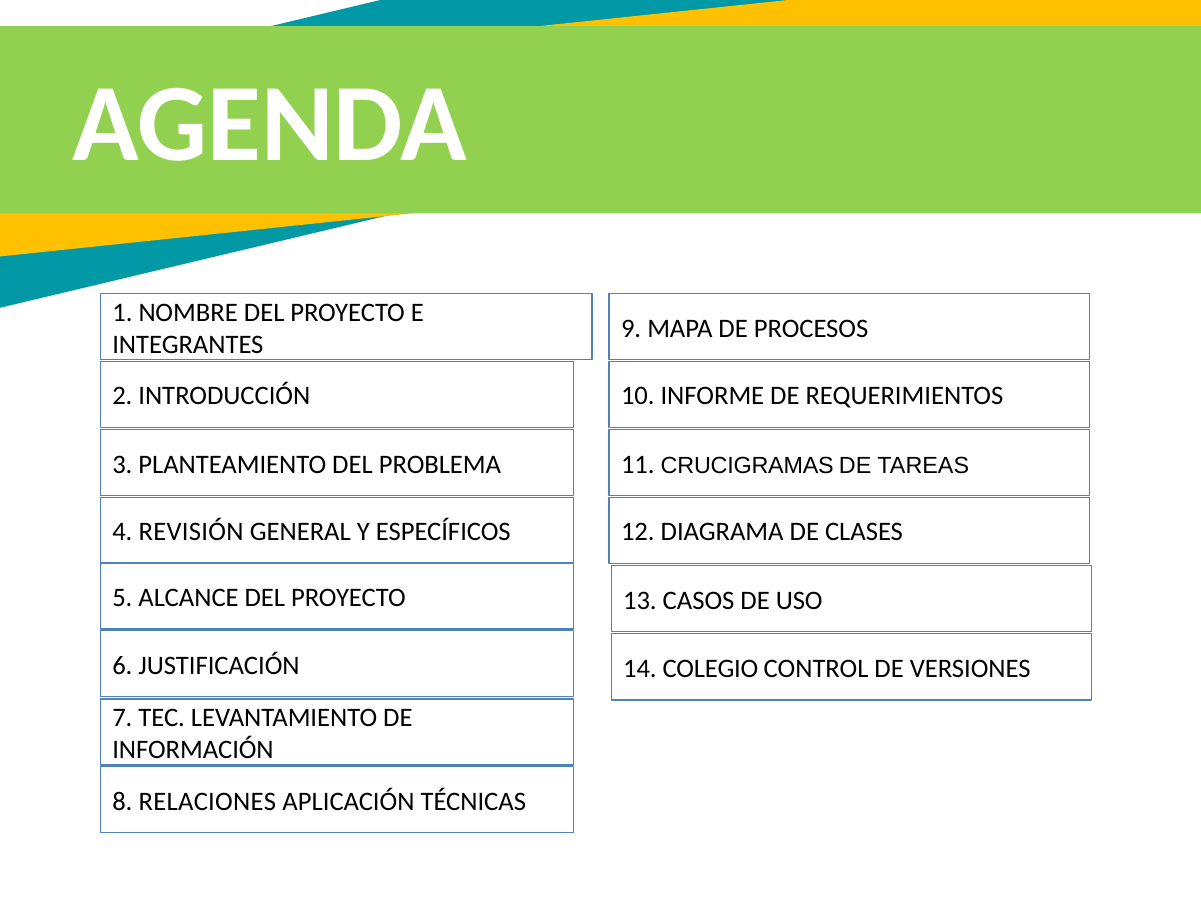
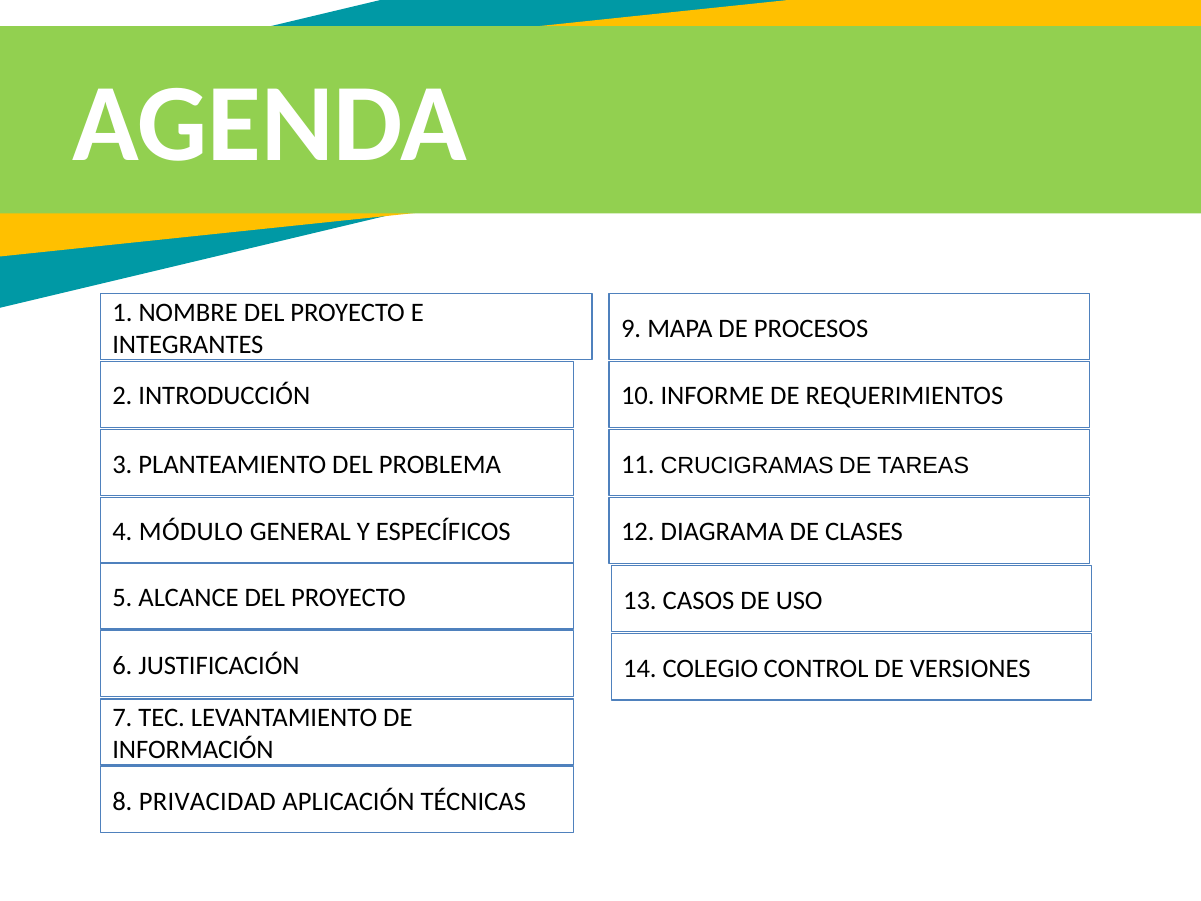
REVISIÓN: REVISIÓN -> MÓDULO
RELACIONES: RELACIONES -> PRIVACIDAD
